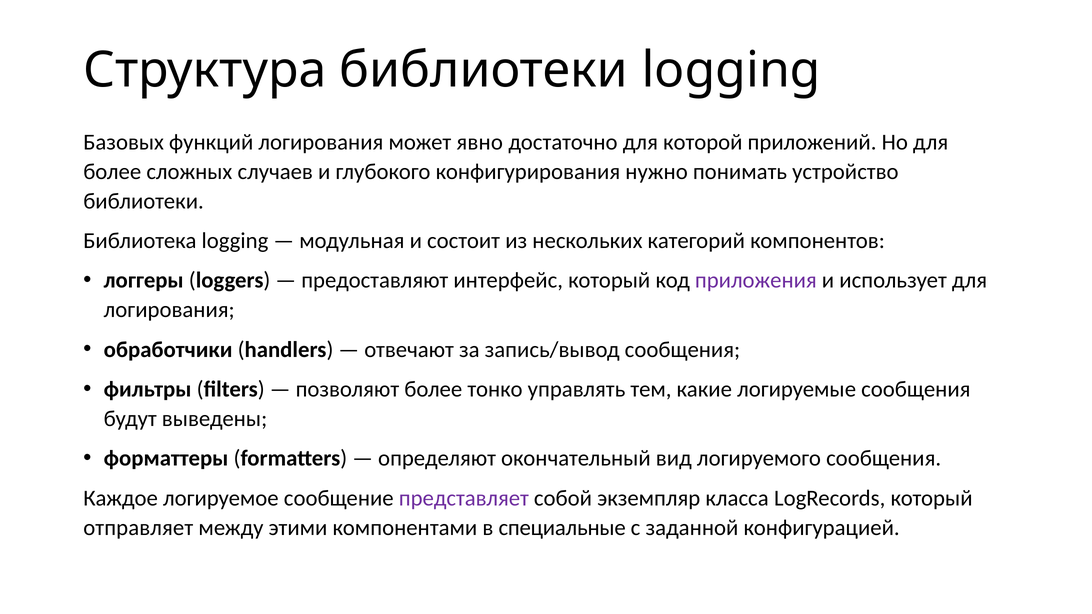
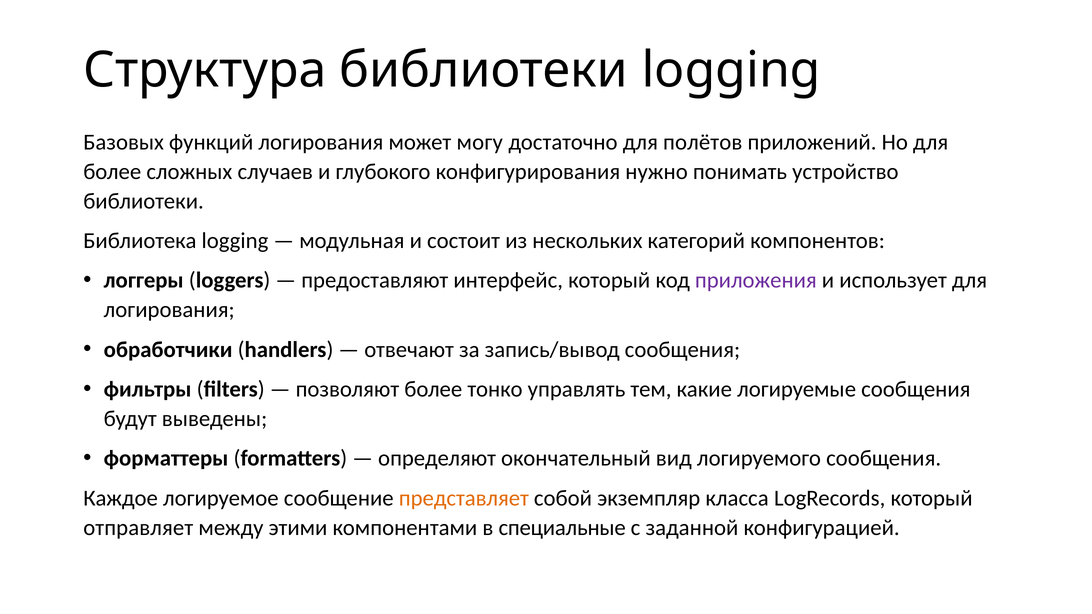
явно: явно -> могу
которой: которой -> полётов
представляет colour: purple -> orange
